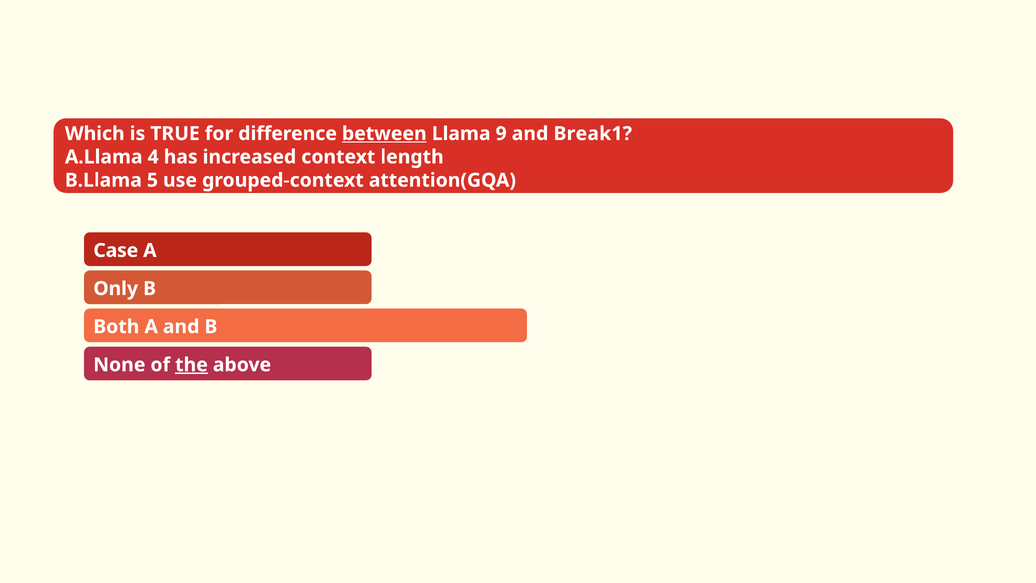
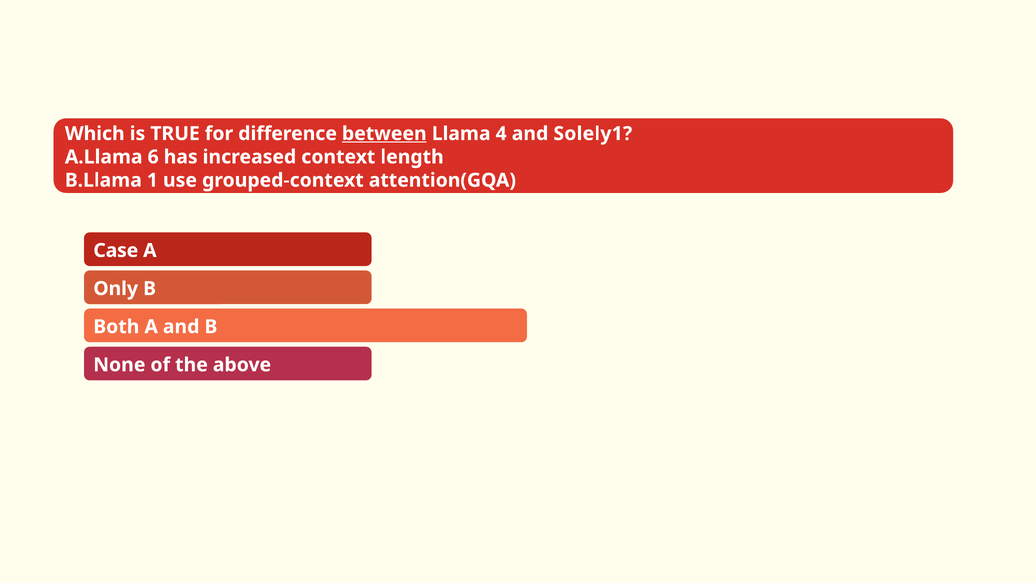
9: 9 -> 4
Break1: Break1 -> Solely1
4: 4 -> 6
5: 5 -> 1
the underline: present -> none
